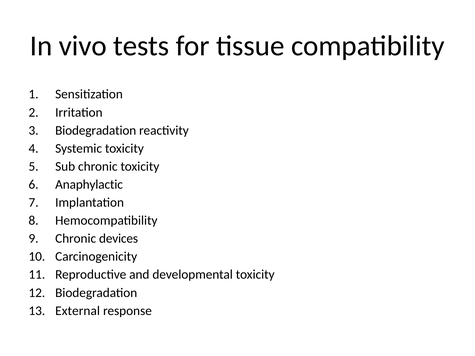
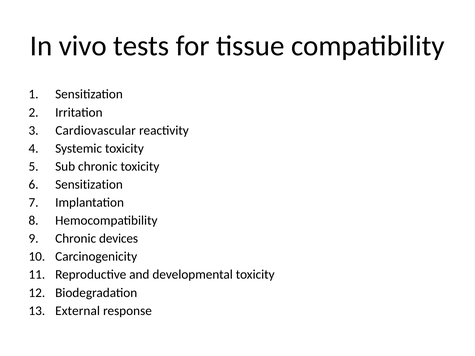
Biodegradation at (96, 130): Biodegradation -> Cardiovascular
Anaphylactic at (89, 185): Anaphylactic -> Sensitization
